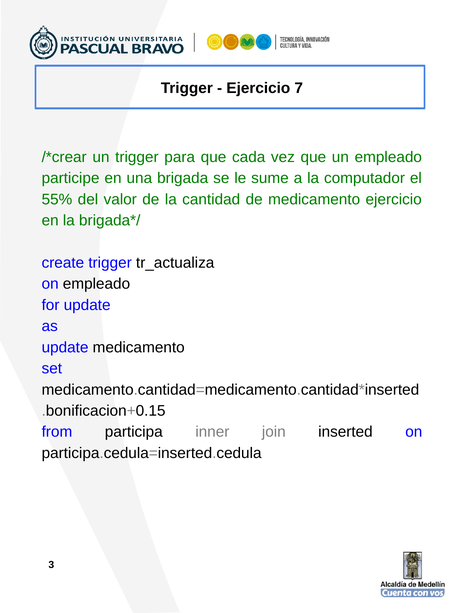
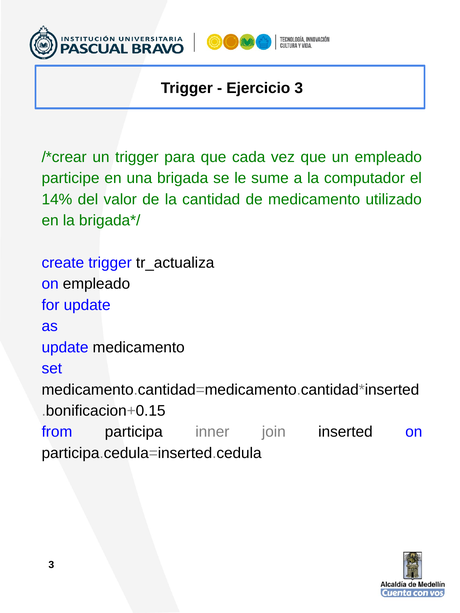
Ejercicio 7: 7 -> 3
55%: 55% -> 14%
medicamento ejercicio: ejercicio -> utilizado
